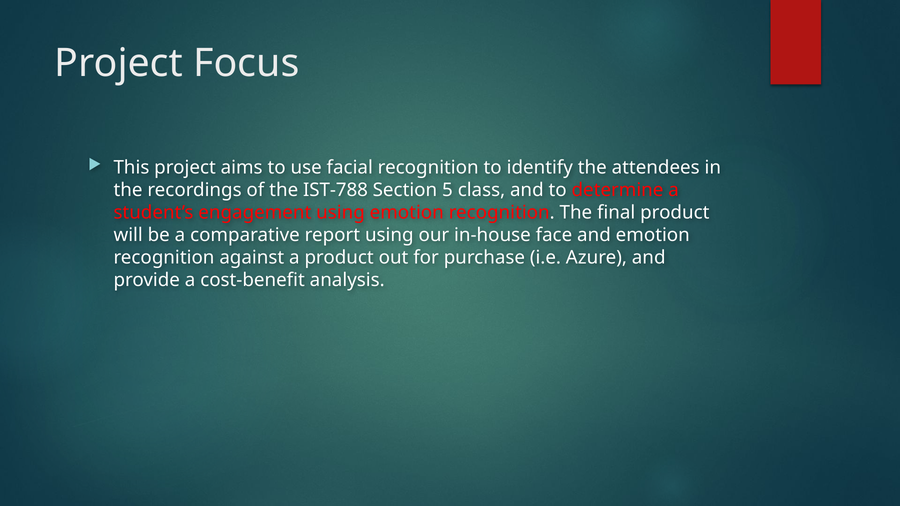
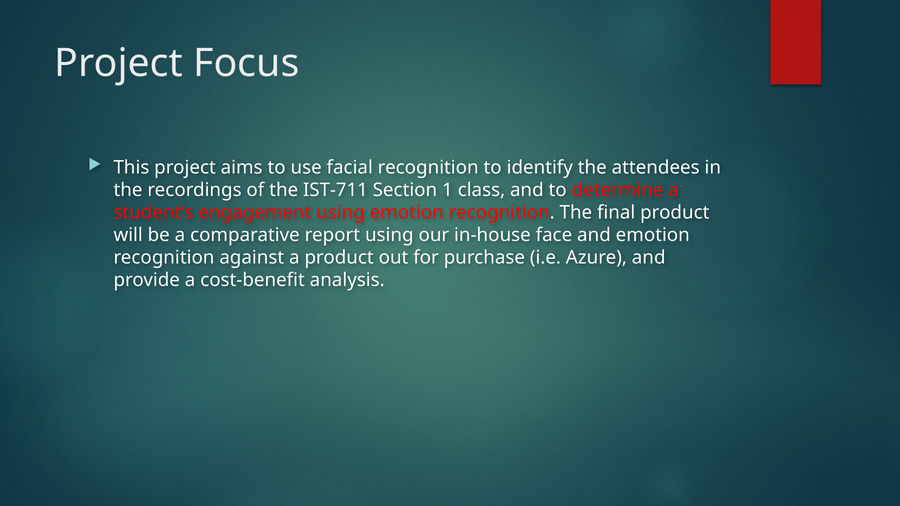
IST-788: IST-788 -> IST-711
5: 5 -> 1
